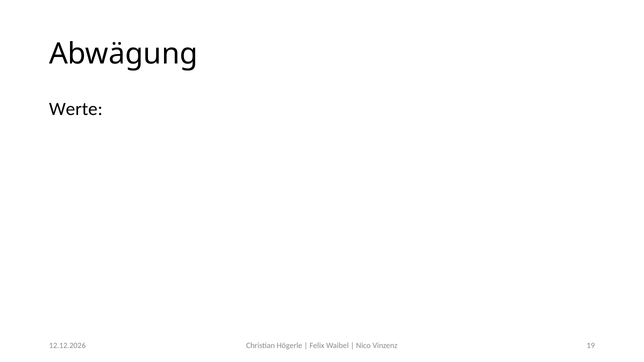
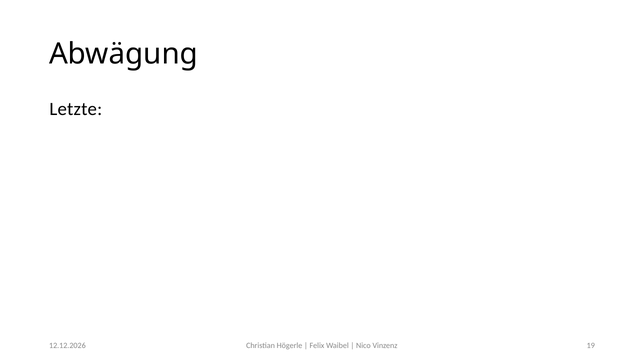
Werte: Werte -> Letzte
